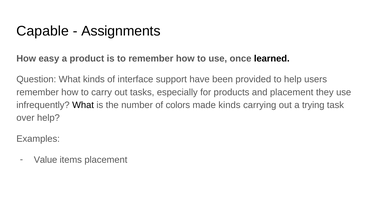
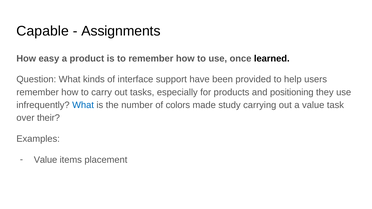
and placement: placement -> positioning
What at (83, 105) colour: black -> blue
made kinds: kinds -> study
a trying: trying -> value
over help: help -> their
